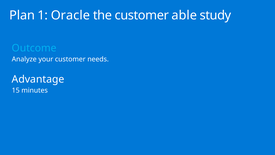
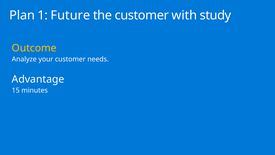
Oracle: Oracle -> Future
able: able -> with
Outcome colour: light blue -> yellow
